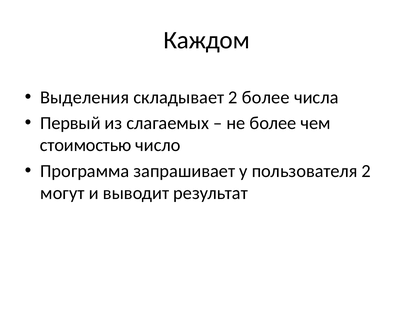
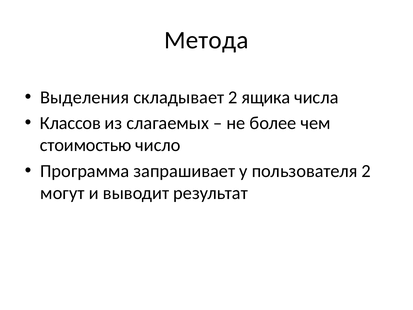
Каждом: Каждом -> Метода
2 более: более -> ящика
Первый: Первый -> Классов
